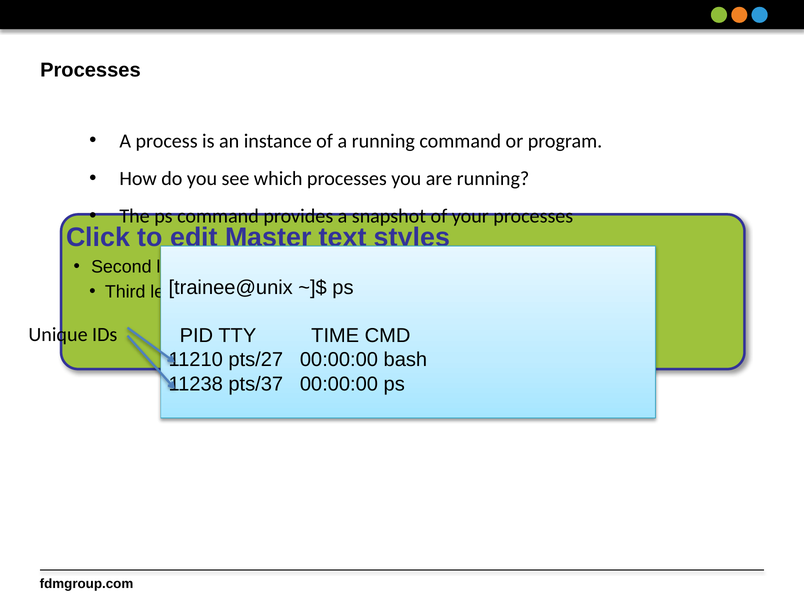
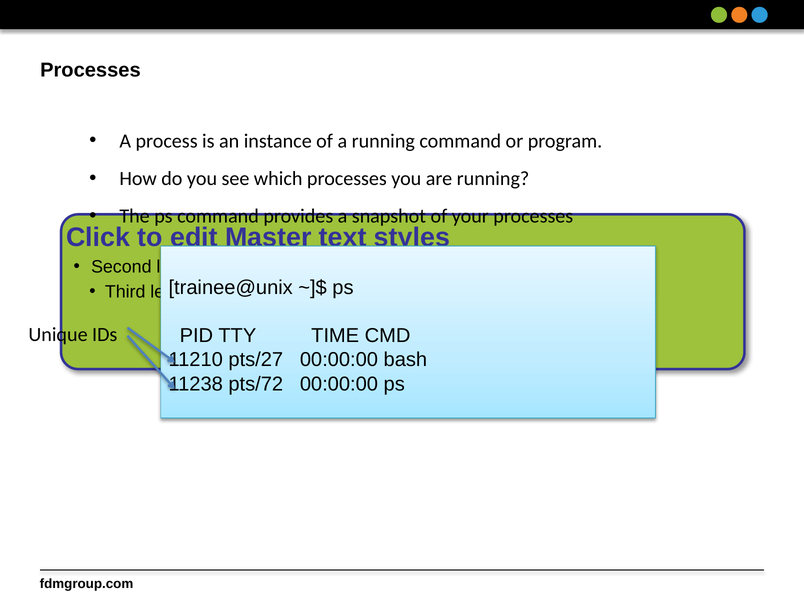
pts/37: pts/37 -> pts/72
